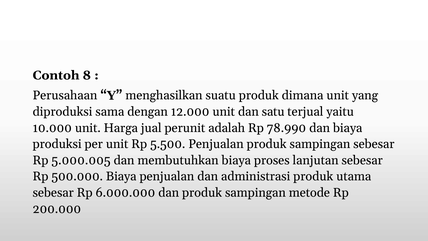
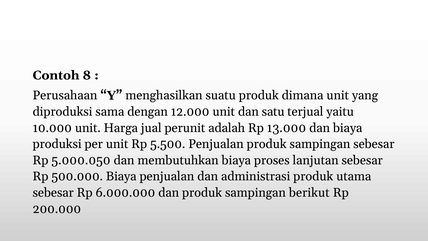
78.990: 78.990 -> 13.000
5.000.005: 5.000.005 -> 5.000.050
metode: metode -> berikut
